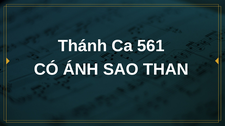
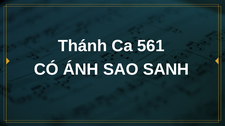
THAN: THAN -> SANH
